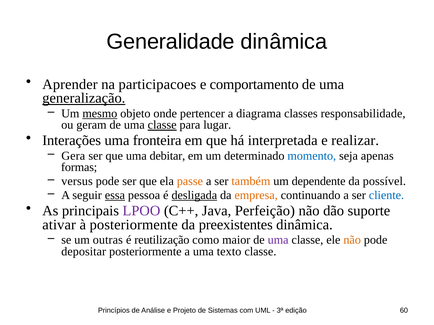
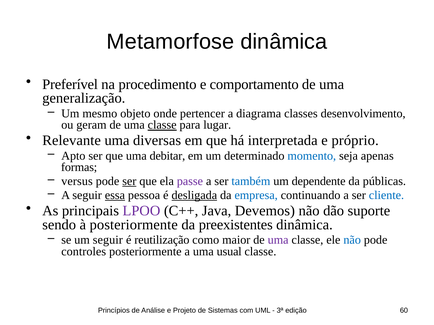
Generalidade: Generalidade -> Metamorfose
Aprender: Aprender -> Preferível
participacoes: participacoes -> procedimento
generalização underline: present -> none
mesmo underline: present -> none
responsabilidade: responsabilidade -> desenvolvimento
Interações: Interações -> Relevante
fronteira: fronteira -> diversas
realizar: realizar -> próprio
Gera: Gera -> Apto
ser at (129, 182) underline: none -> present
passe colour: orange -> purple
também colour: orange -> blue
possível: possível -> públicas
empresa colour: orange -> blue
Perfeição: Perfeição -> Devemos
ativar: ativar -> sendo
um outras: outras -> seguir
não at (352, 240) colour: orange -> blue
depositar: depositar -> controles
texto: texto -> usual
